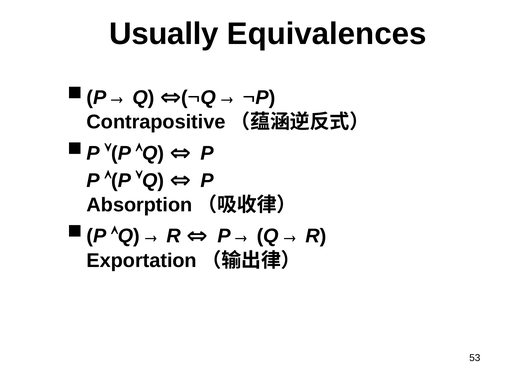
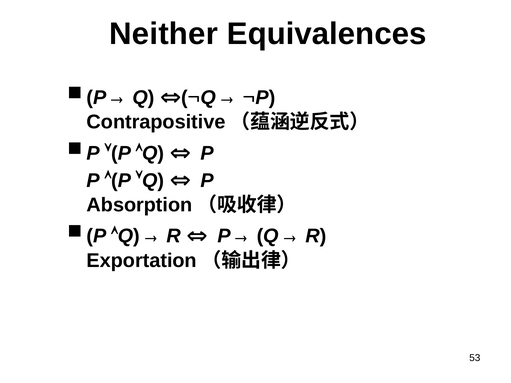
Usually: Usually -> Neither
